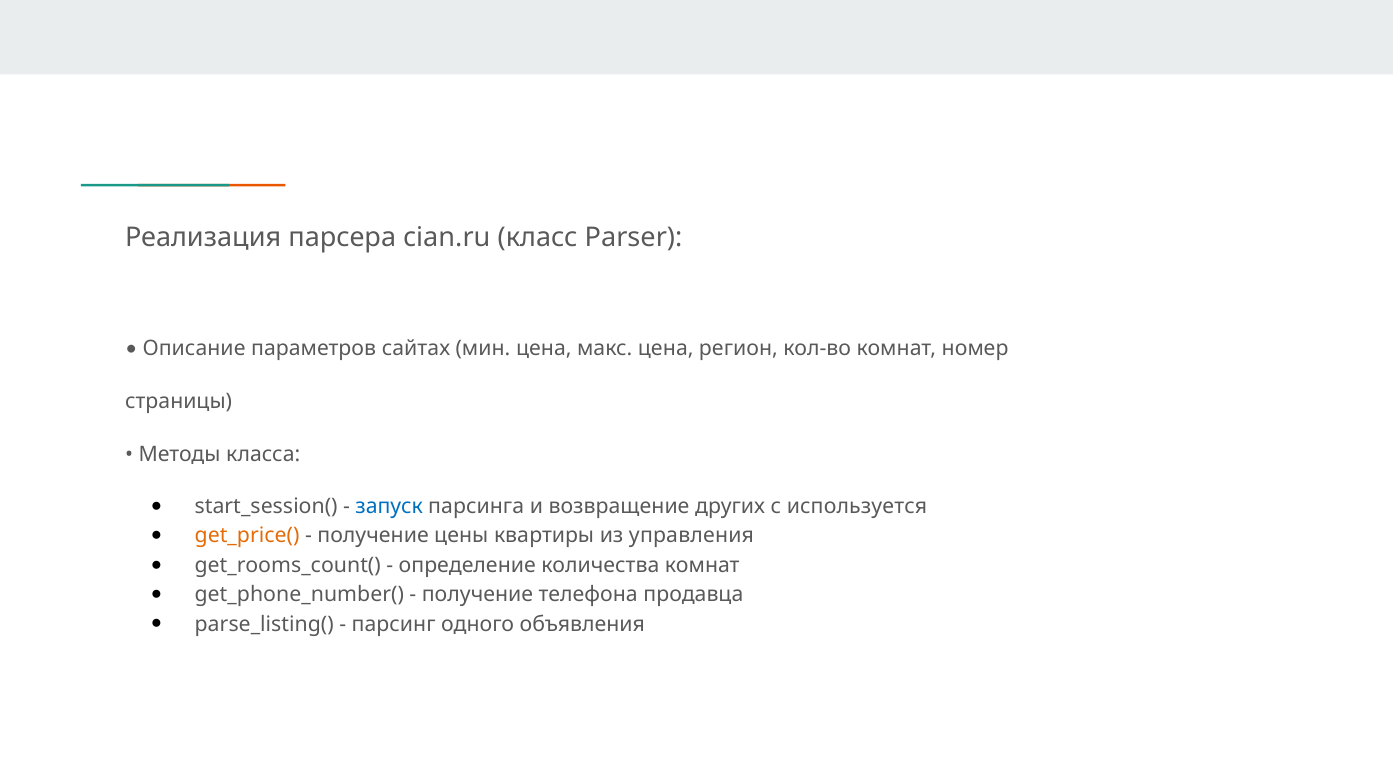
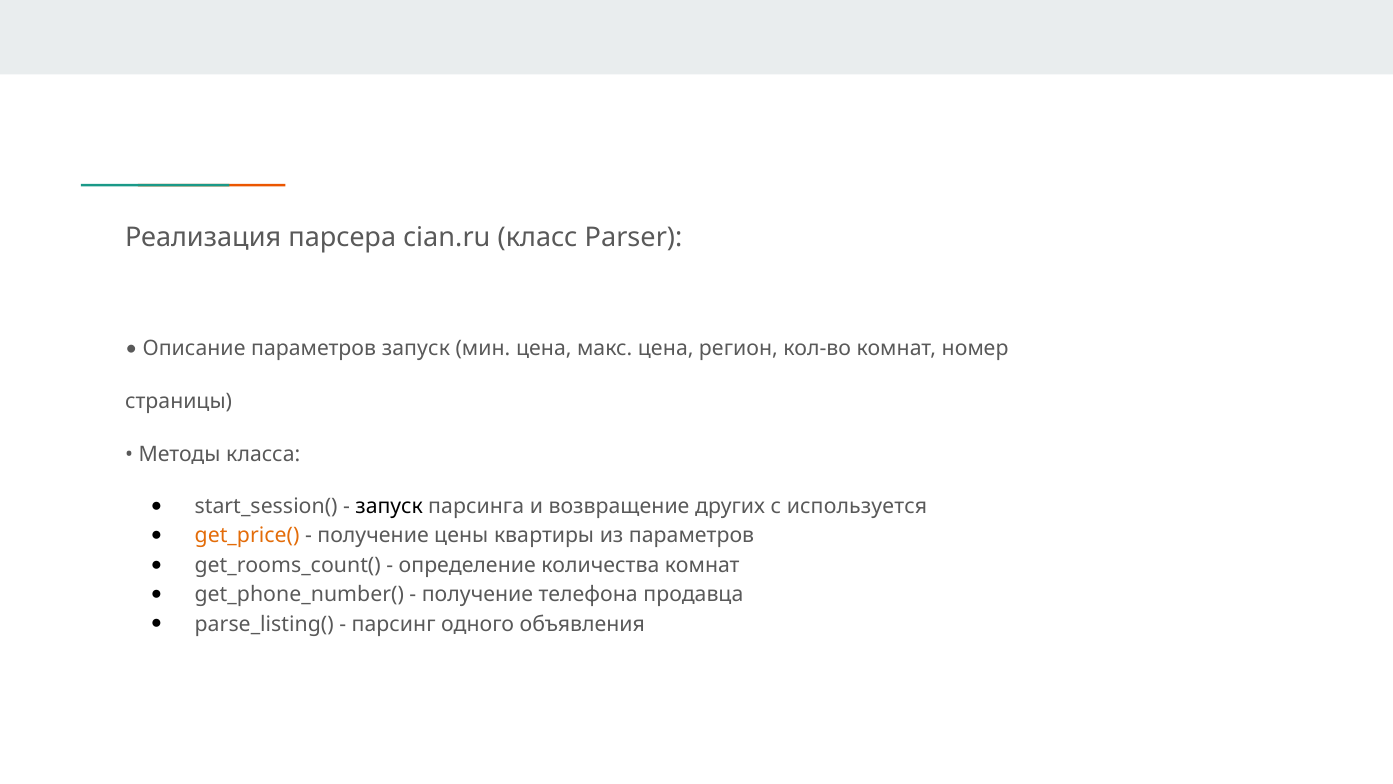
параметров сайтах: сайтах -> запуск
запуск at (389, 506) colour: blue -> black
из управления: управления -> параметров
